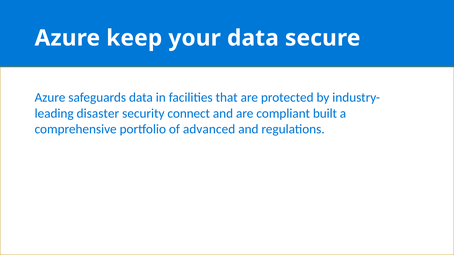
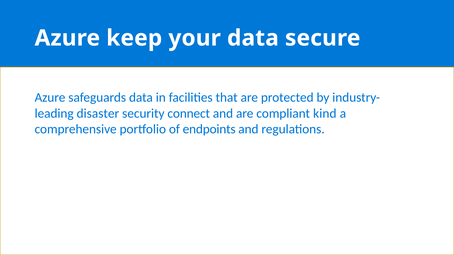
built: built -> kind
advanced: advanced -> endpoints
